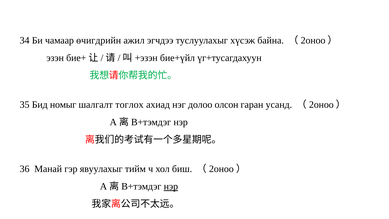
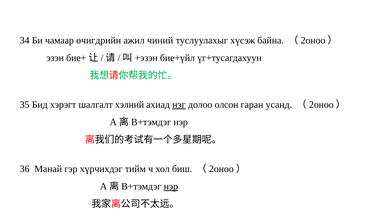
эгчдээ: эгчдээ -> чиний
номыг: номыг -> хэрэгт
тоглох: тоглох -> хэлний
нэг underline: none -> present
явуулахыг: явуулахыг -> хүрчихдэг
